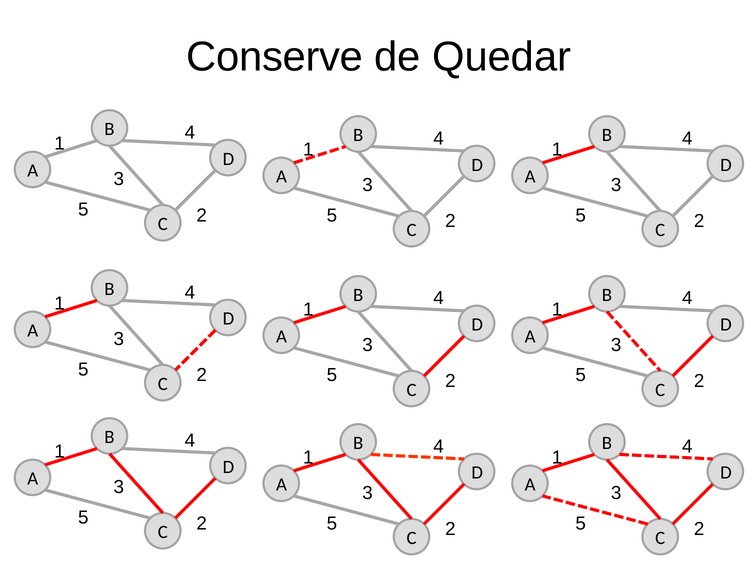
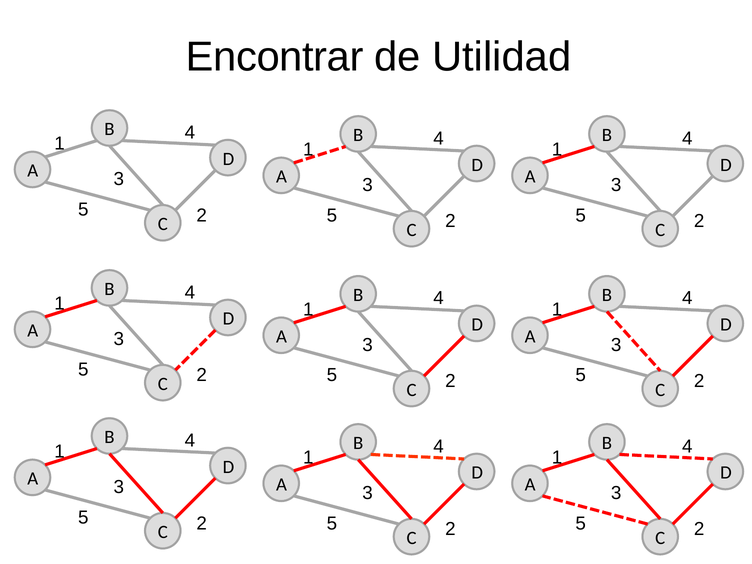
Conserve: Conserve -> Encontrar
Quedar: Quedar -> Utilidad
